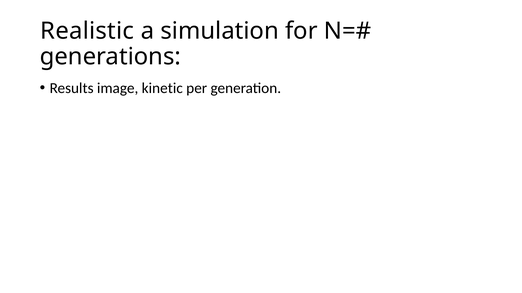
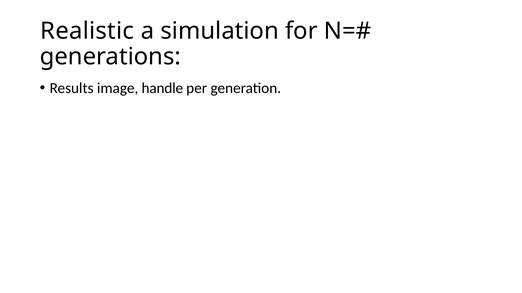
kinetic: kinetic -> handle
